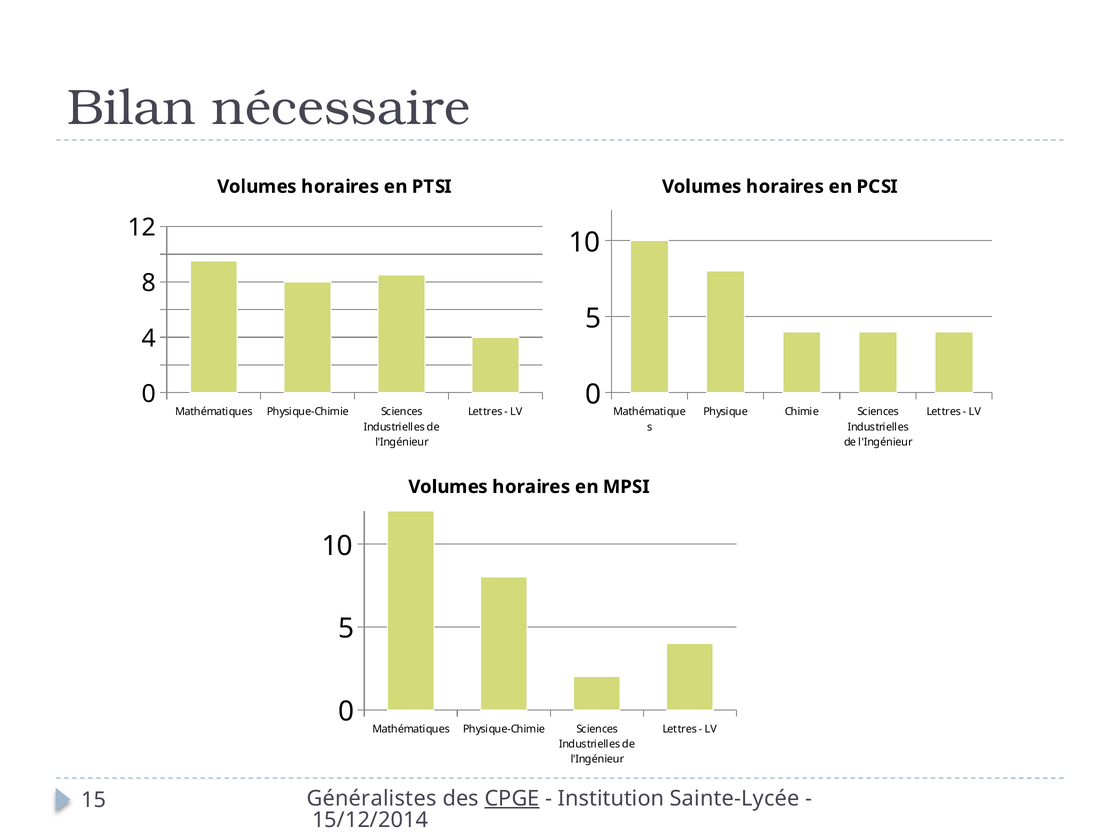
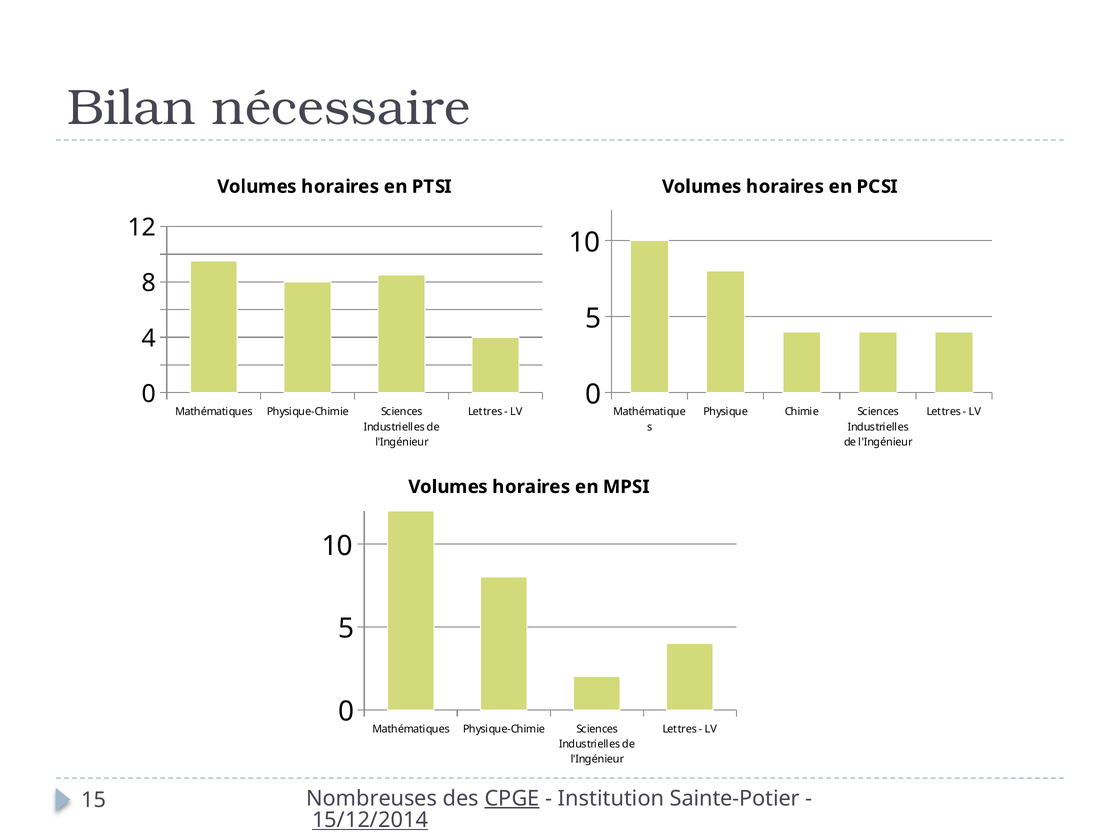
Généralistes: Généralistes -> Nombreuses
Sainte-Lycée: Sainte-Lycée -> Sainte-Potier
15/12/2014 underline: none -> present
